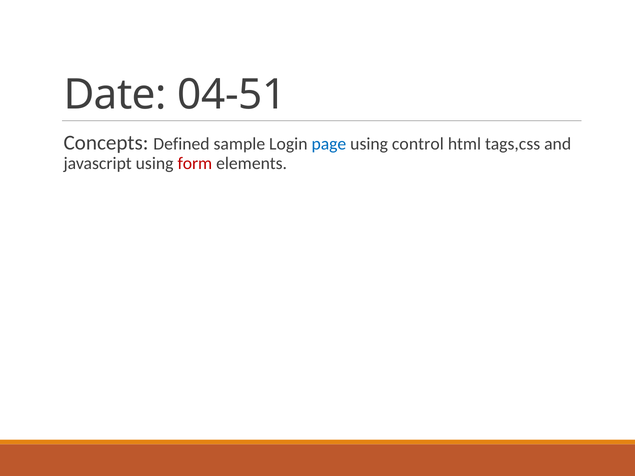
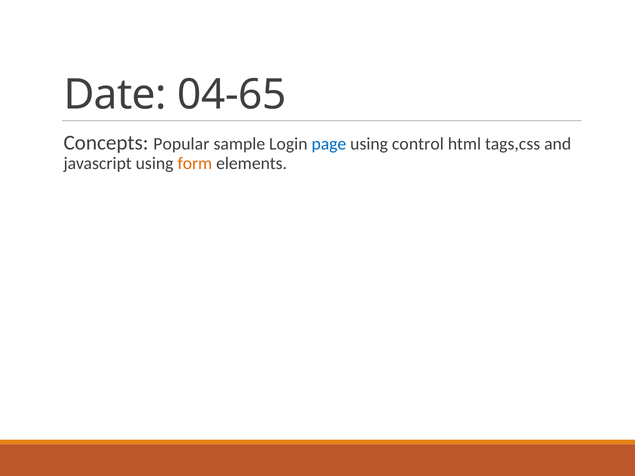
04-51: 04-51 -> 04-65
Defined: Defined -> Popular
form colour: red -> orange
